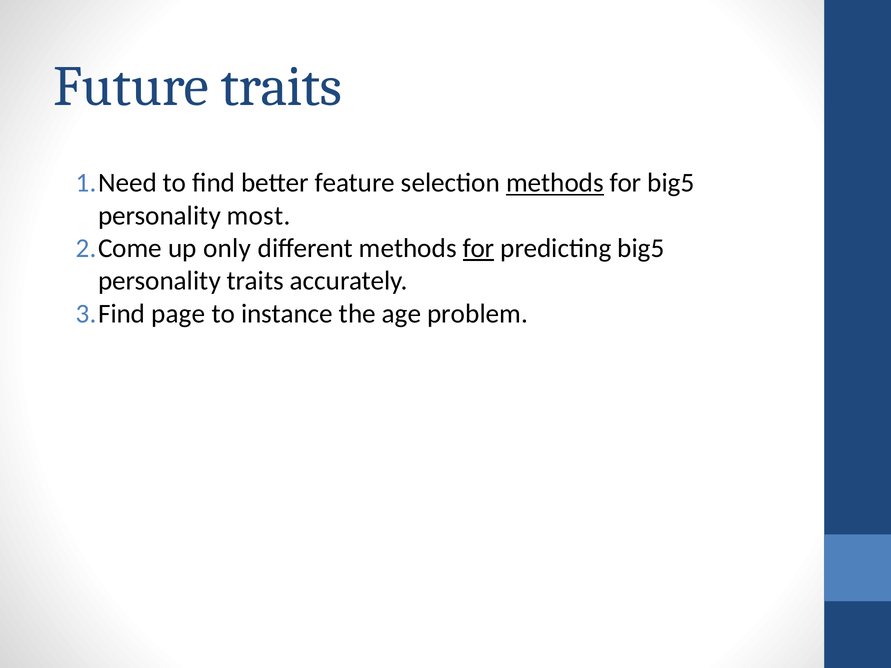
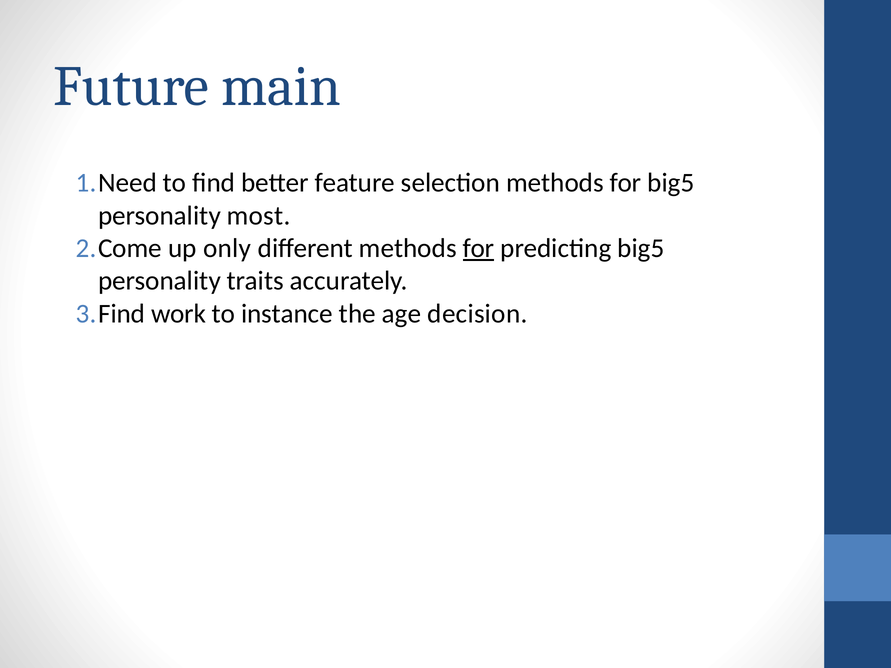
Future traits: traits -> main
methods at (555, 183) underline: present -> none
page: page -> work
problem: problem -> decision
